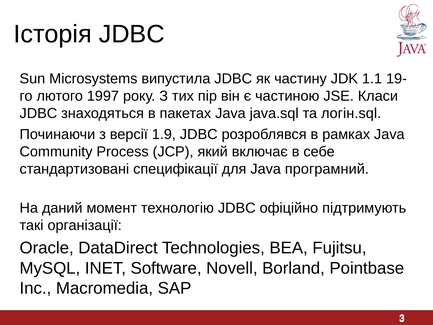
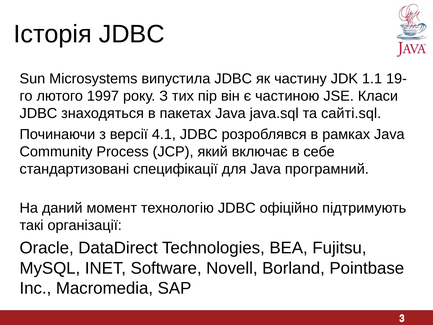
логін.sql: логін.sql -> сайті.sql
1.9: 1.9 -> 4.1
